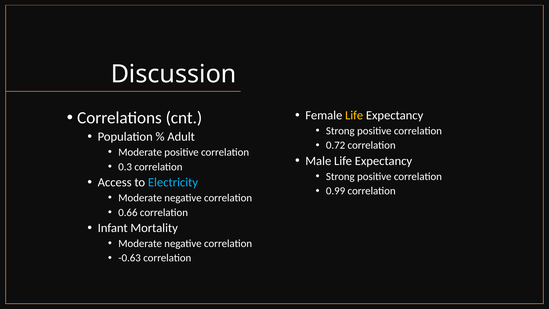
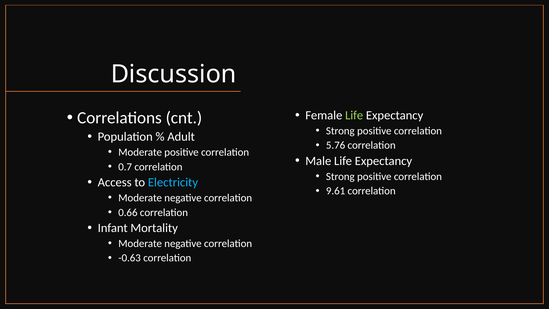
Life at (354, 115) colour: yellow -> light green
0.72: 0.72 -> 5.76
0.3: 0.3 -> 0.7
0.99: 0.99 -> 9.61
